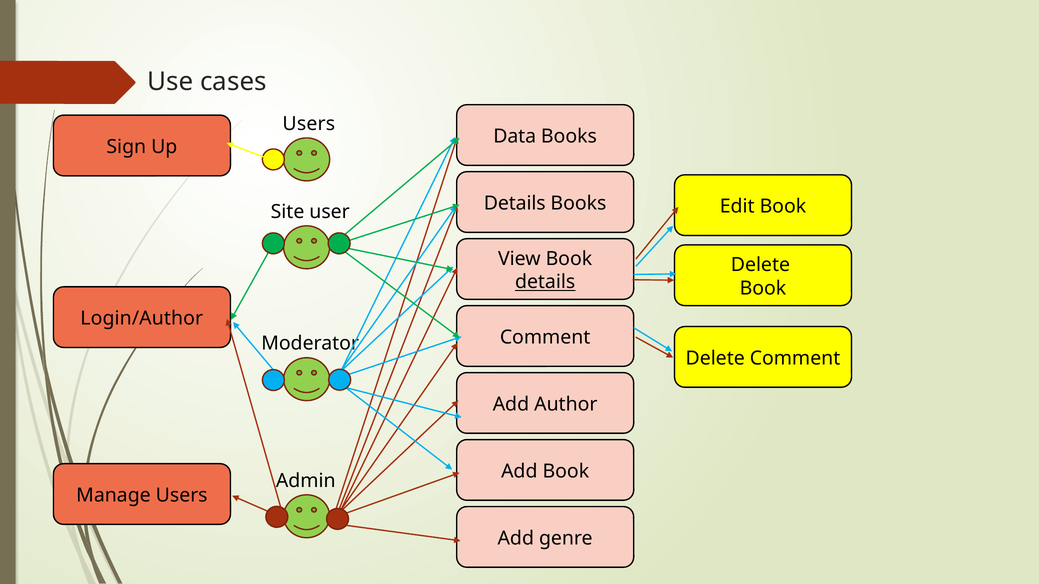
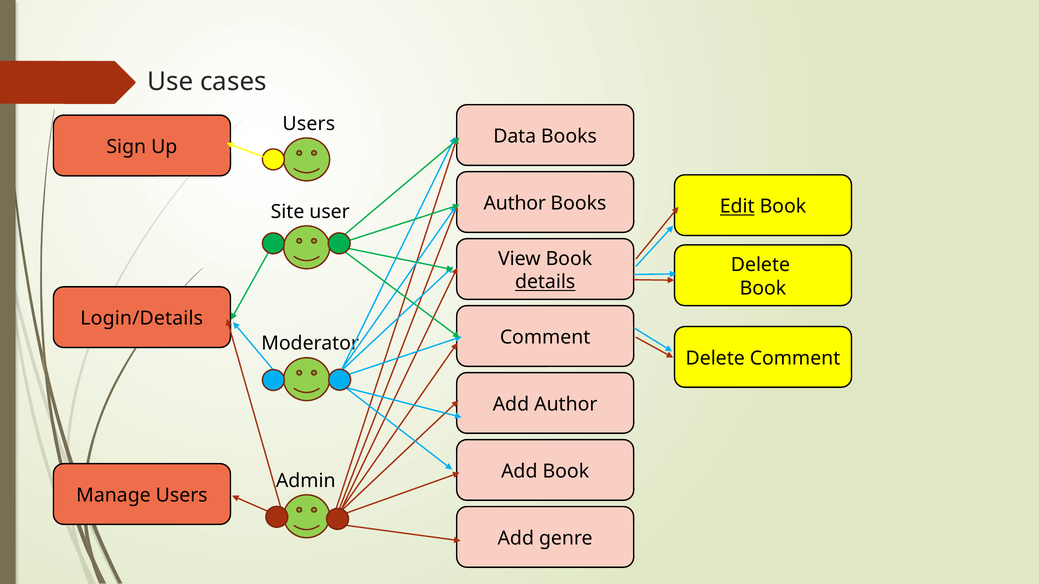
Details at (515, 204): Details -> Author
Edit underline: none -> present
Login/Author: Login/Author -> Login/Details
